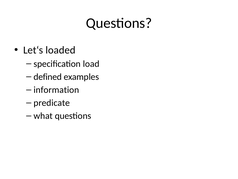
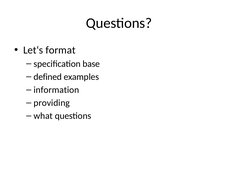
loaded: loaded -> format
load: load -> base
predicate: predicate -> providing
